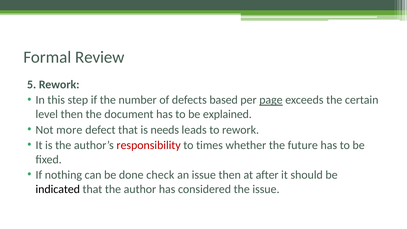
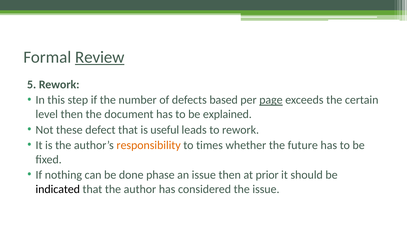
Review underline: none -> present
more: more -> these
needs: needs -> useful
responsibility colour: red -> orange
check: check -> phase
after: after -> prior
